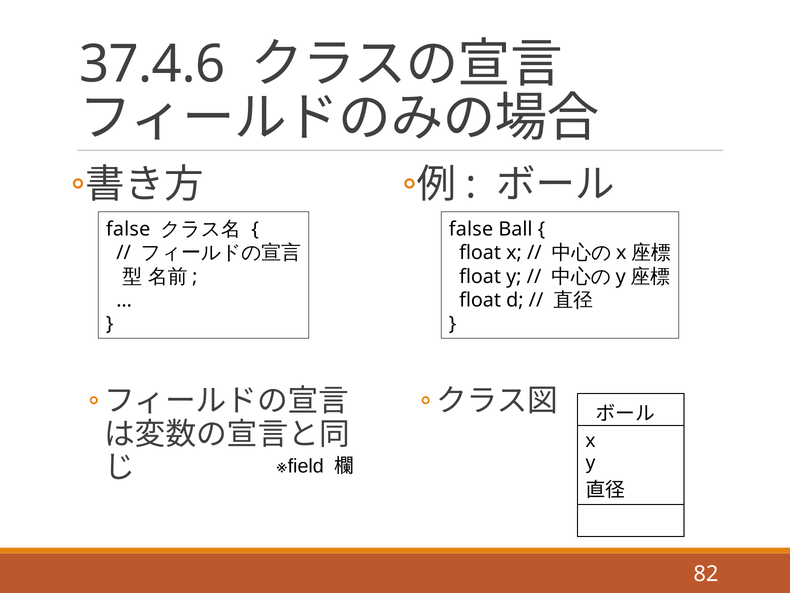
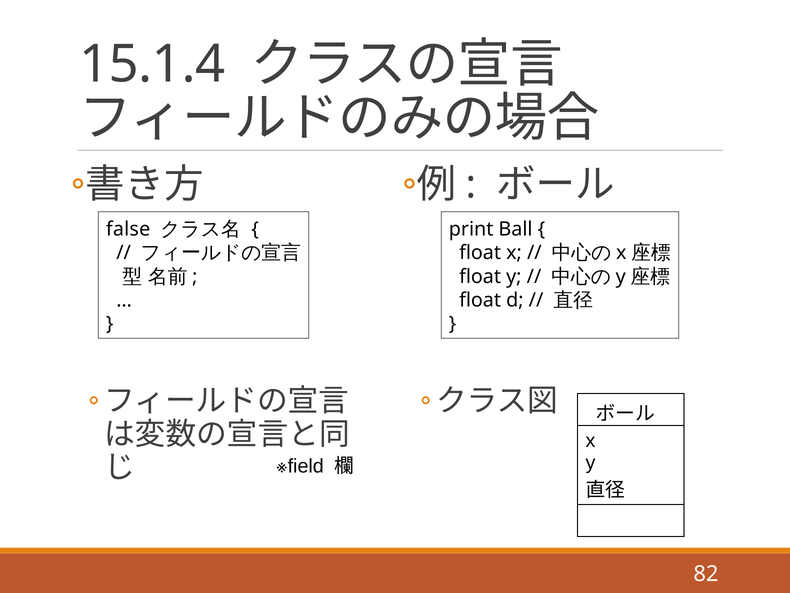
37.4.6: 37.4.6 -> 15.1.4
false at (471, 229): false -> print
